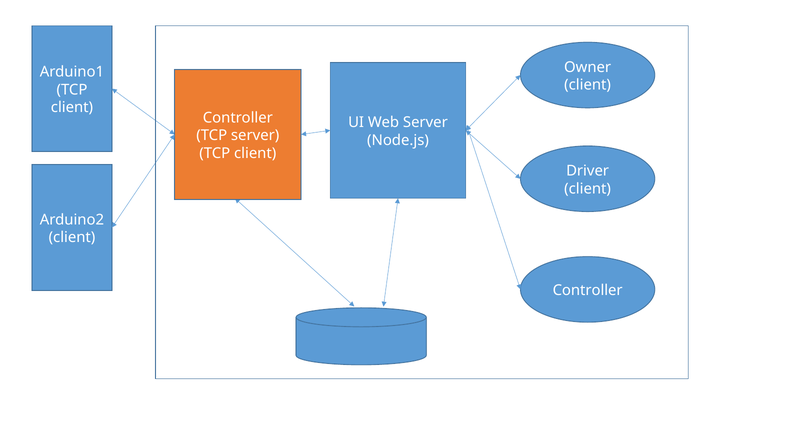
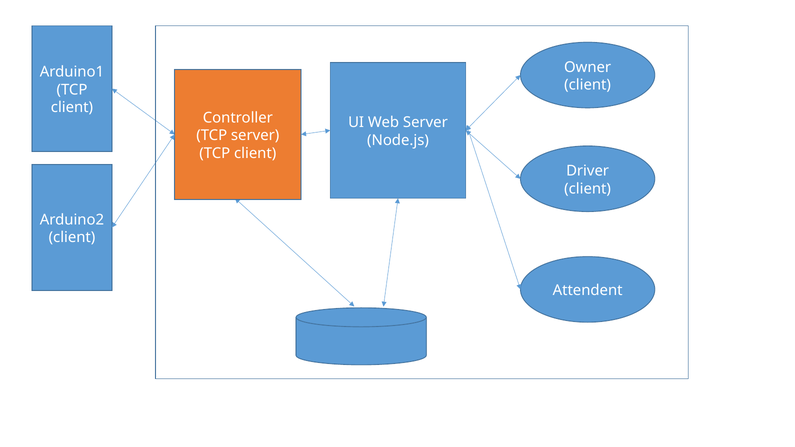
Controller at (588, 291): Controller -> Attendent
